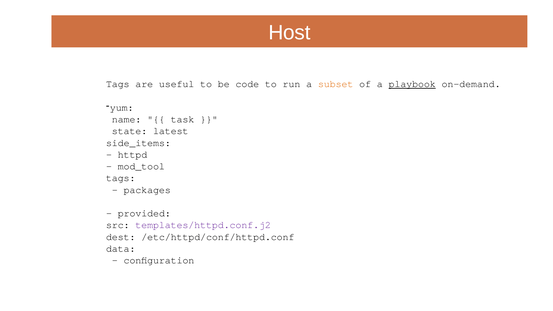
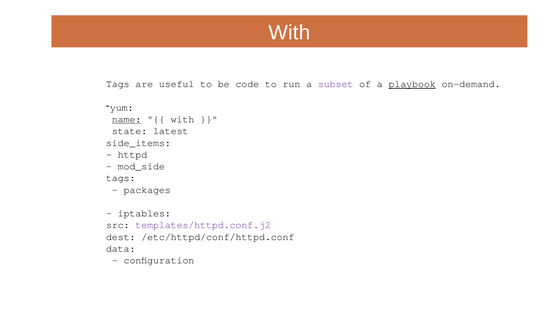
Host at (289, 33): Host -> With
subset colour: orange -> purple
name underline: none -> present
task at (183, 119): task -> with
mod_tool: mod_tool -> mod_side
provided: provided -> iptables
